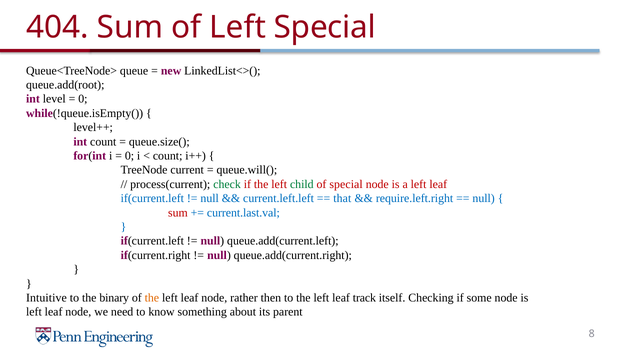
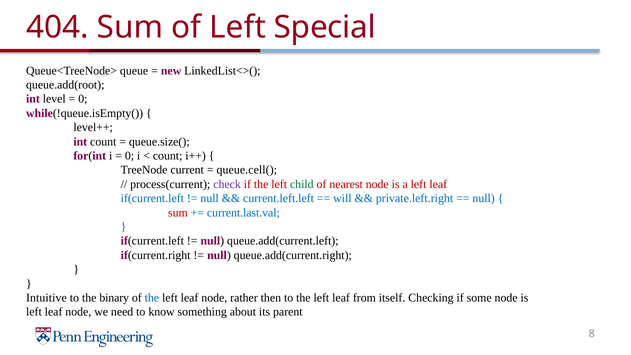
queue.will(: queue.will( -> queue.cell(
check colour: green -> purple
of special: special -> nearest
that: that -> will
require.left.right: require.left.right -> private.left.right
the at (152, 298) colour: orange -> blue
track: track -> from
